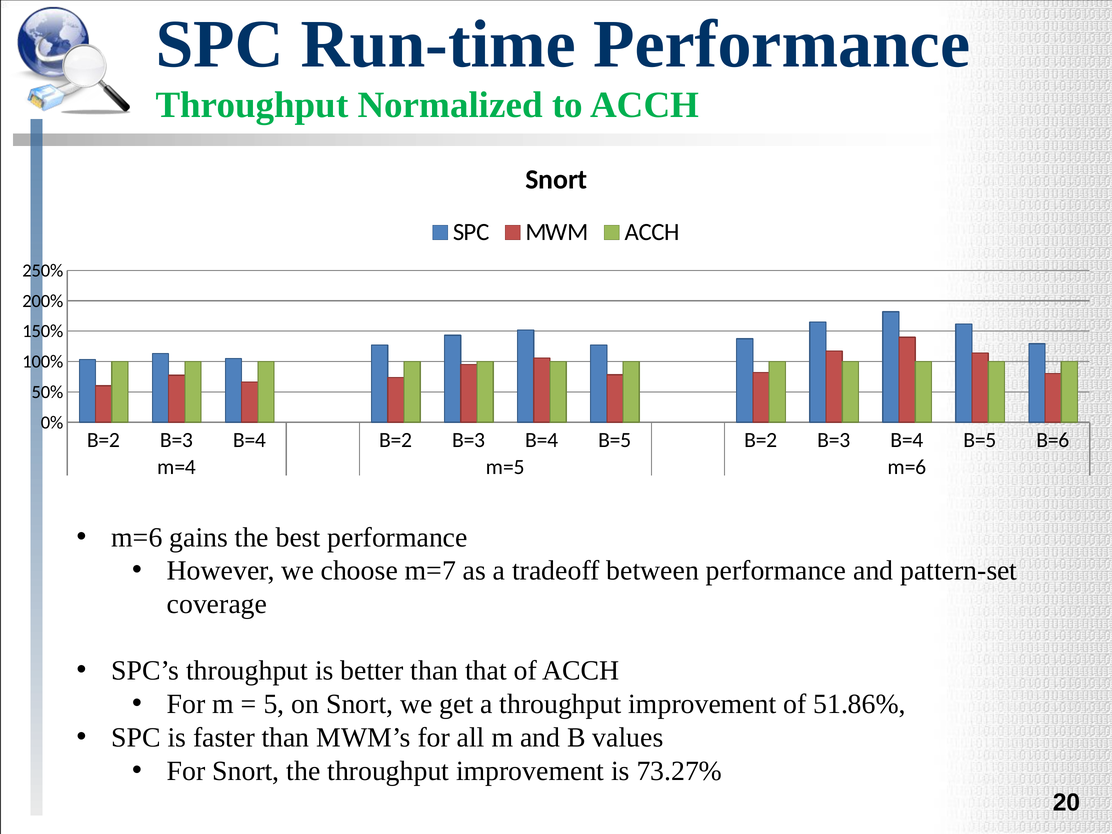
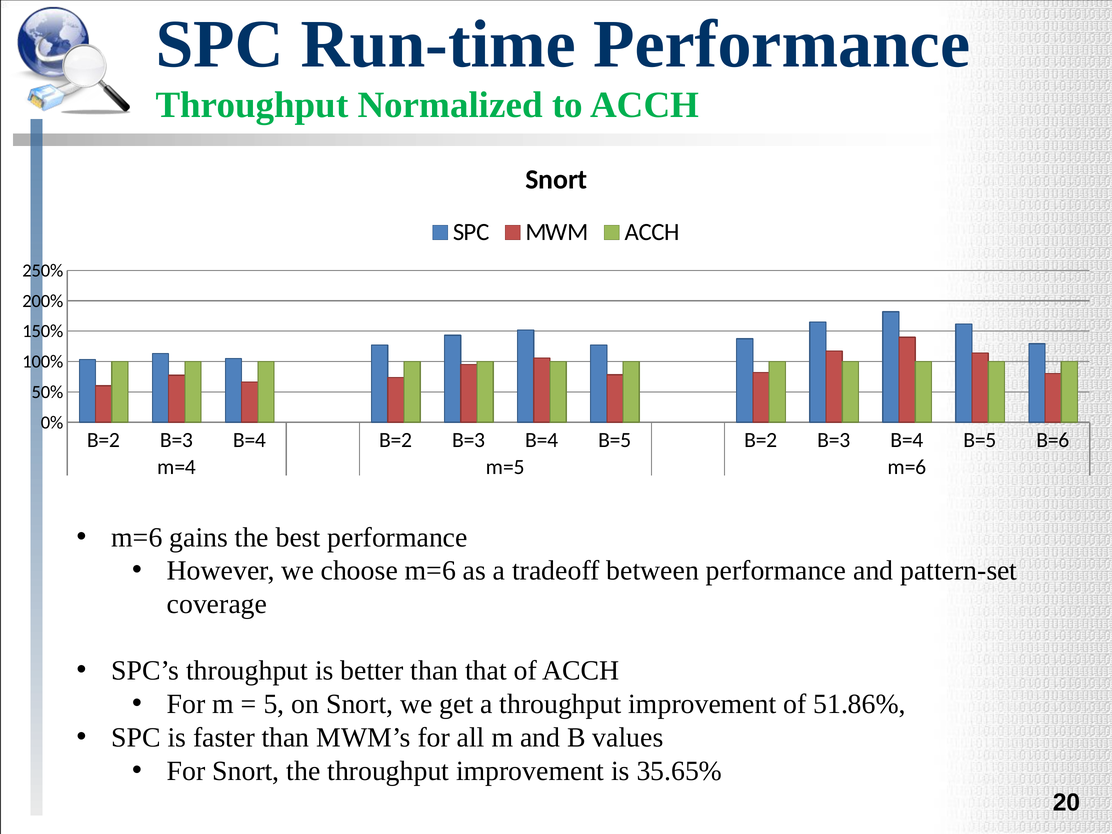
choose m=7: m=7 -> m=6
73.27%: 73.27% -> 35.65%
